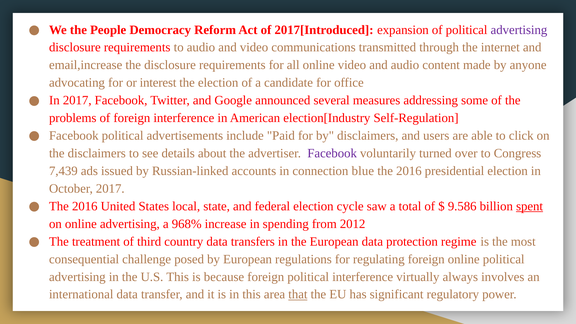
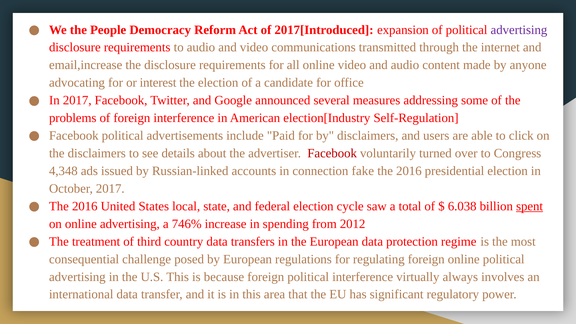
Facebook at (332, 153) colour: purple -> red
7,439: 7,439 -> 4,348
blue: blue -> fake
9.586: 9.586 -> 6.038
968%: 968% -> 746%
that underline: present -> none
